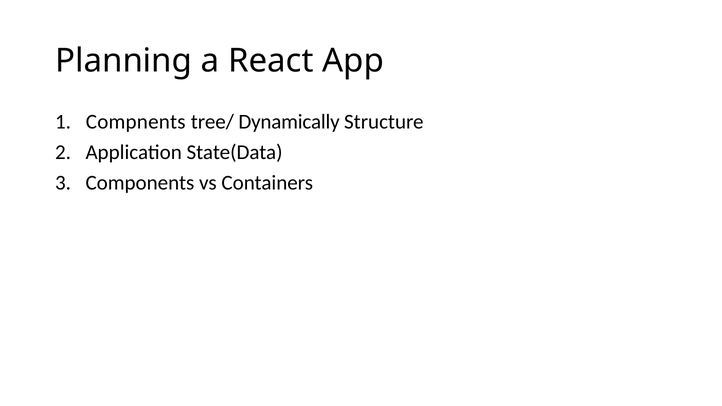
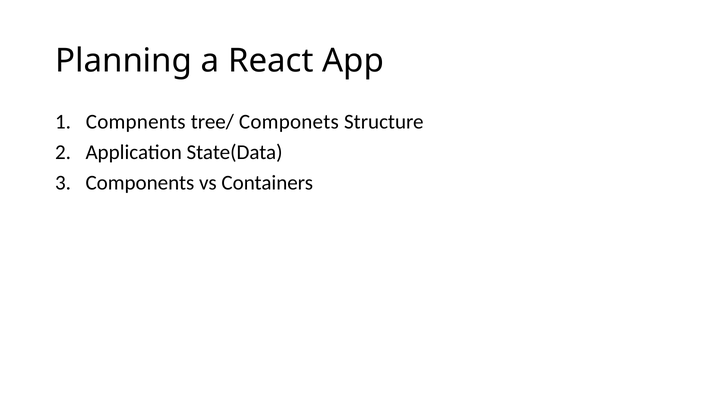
Dynamically: Dynamically -> Componets
